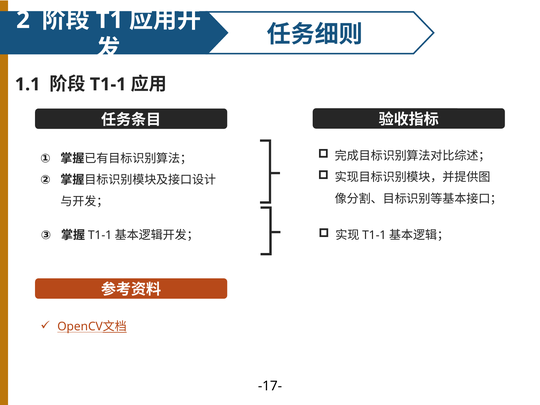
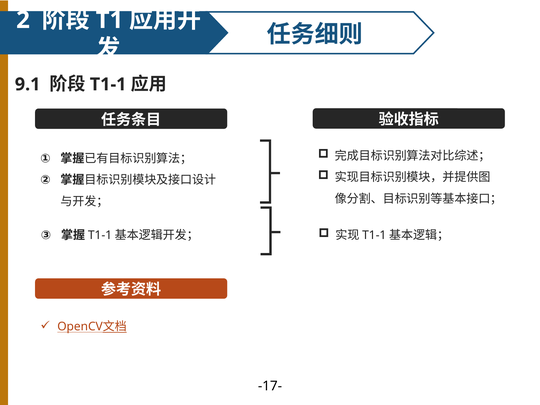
1.1: 1.1 -> 9.1
